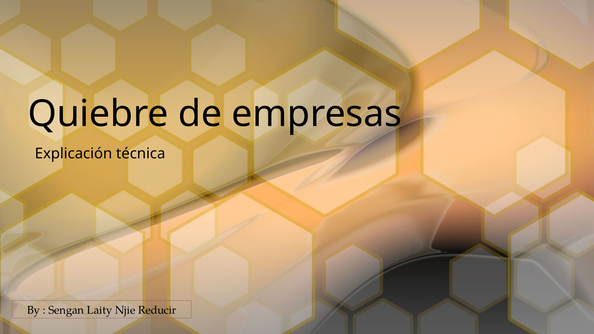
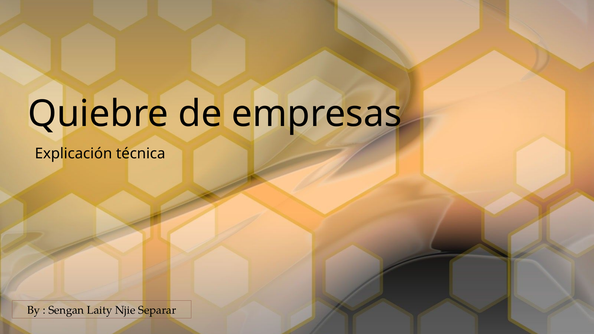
Reducir: Reducir -> Separar
